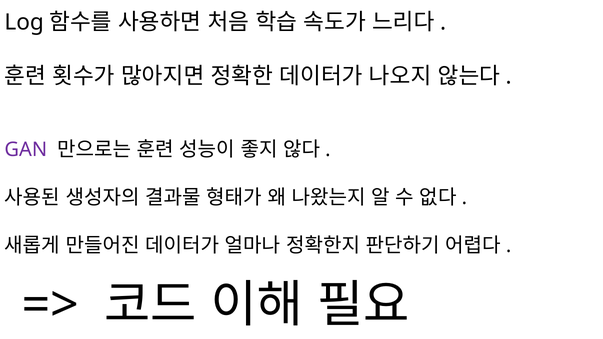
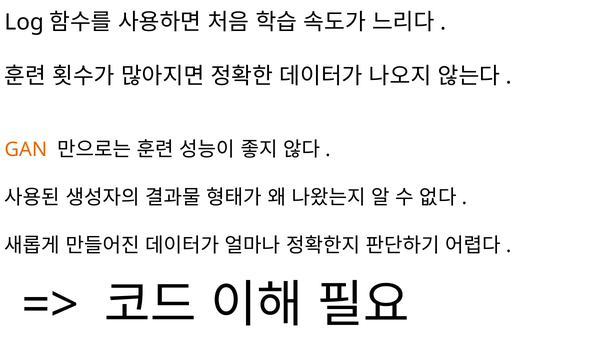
GAN colour: purple -> orange
